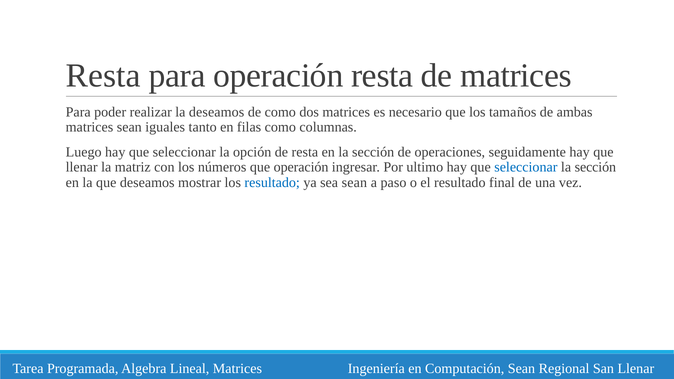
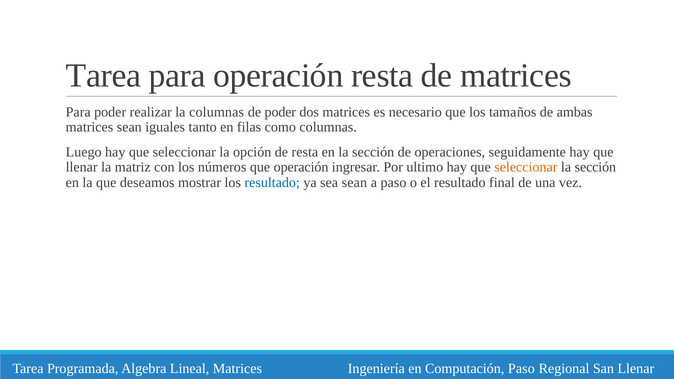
Resta at (103, 76): Resta -> Tarea
la deseamos: deseamos -> columnas
de como: como -> poder
seleccionar at (526, 167) colour: blue -> orange
Computación Sean: Sean -> Paso
